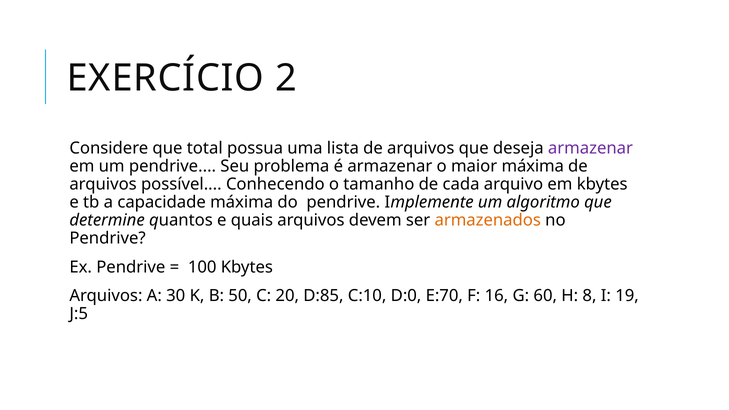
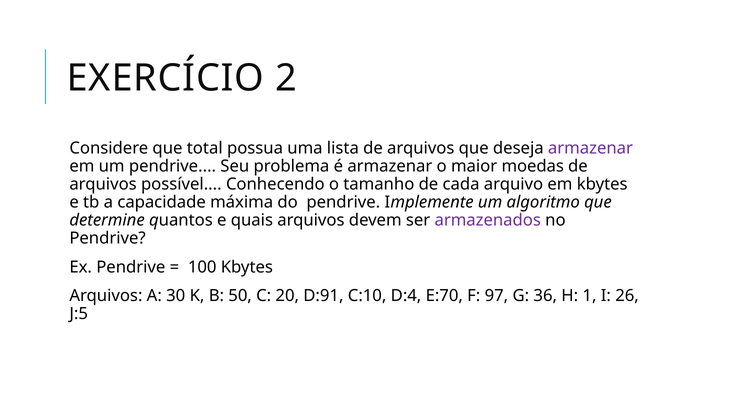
maior máxima: máxima -> moedas
armazenados colour: orange -> purple
D:85: D:85 -> D:91
D:0: D:0 -> D:4
16: 16 -> 97
60: 60 -> 36
8: 8 -> 1
19: 19 -> 26
